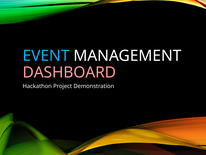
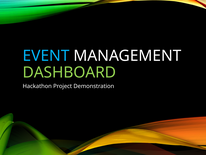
DASHBOARD colour: pink -> light green
